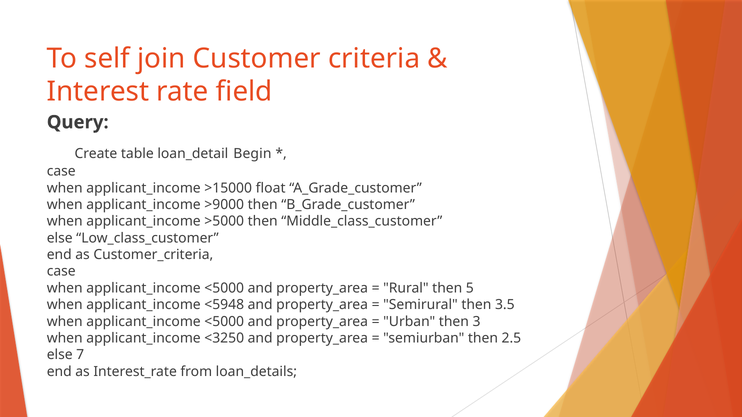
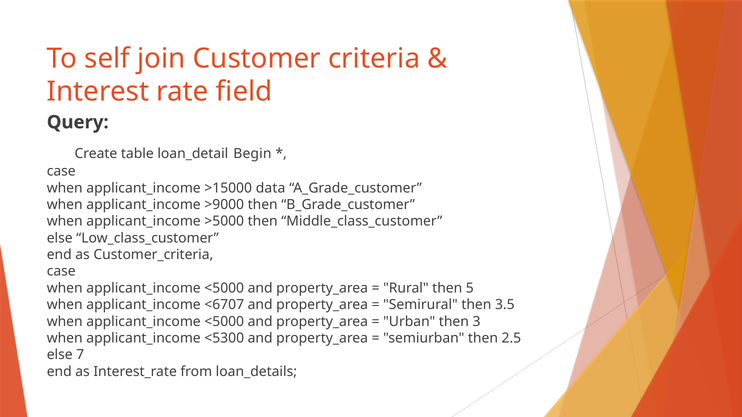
float: float -> data
<5948: <5948 -> <6707
<3250: <3250 -> <5300
